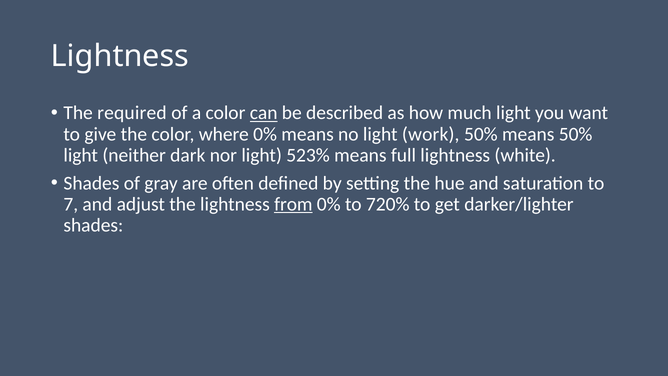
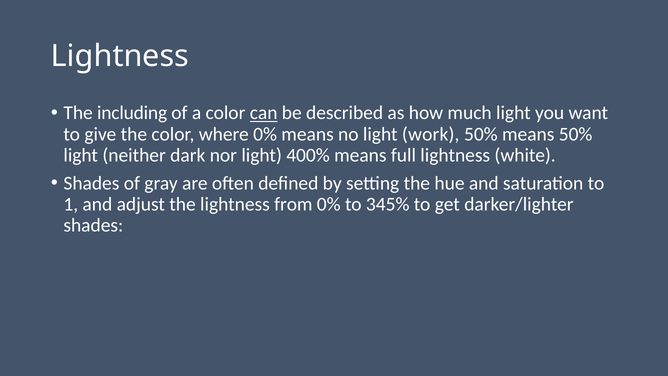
required: required -> including
523%: 523% -> 400%
7: 7 -> 1
from underline: present -> none
720%: 720% -> 345%
